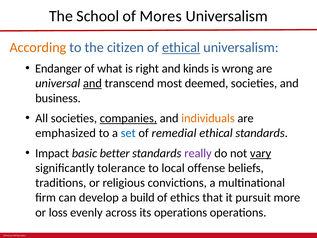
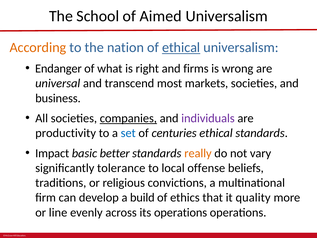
Mores: Mores -> Aimed
citizen: citizen -> nation
kinds: kinds -> firms
and at (92, 83) underline: present -> none
deemed: deemed -> markets
individuals colour: orange -> purple
emphasized: emphasized -> productivity
remedial: remedial -> centuries
really colour: purple -> orange
vary underline: present -> none
pursuit: pursuit -> quality
loss: loss -> line
